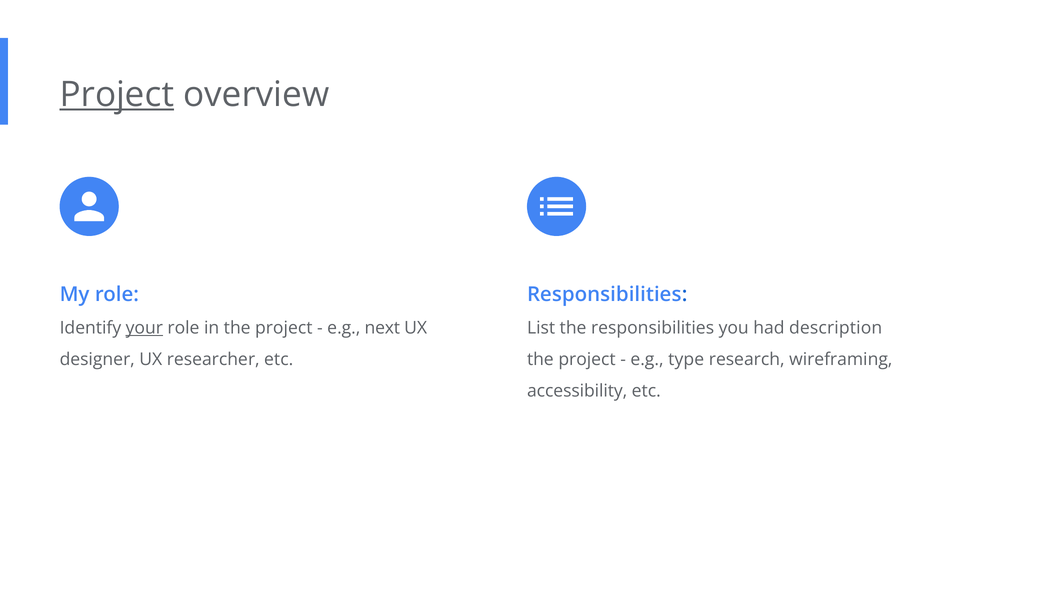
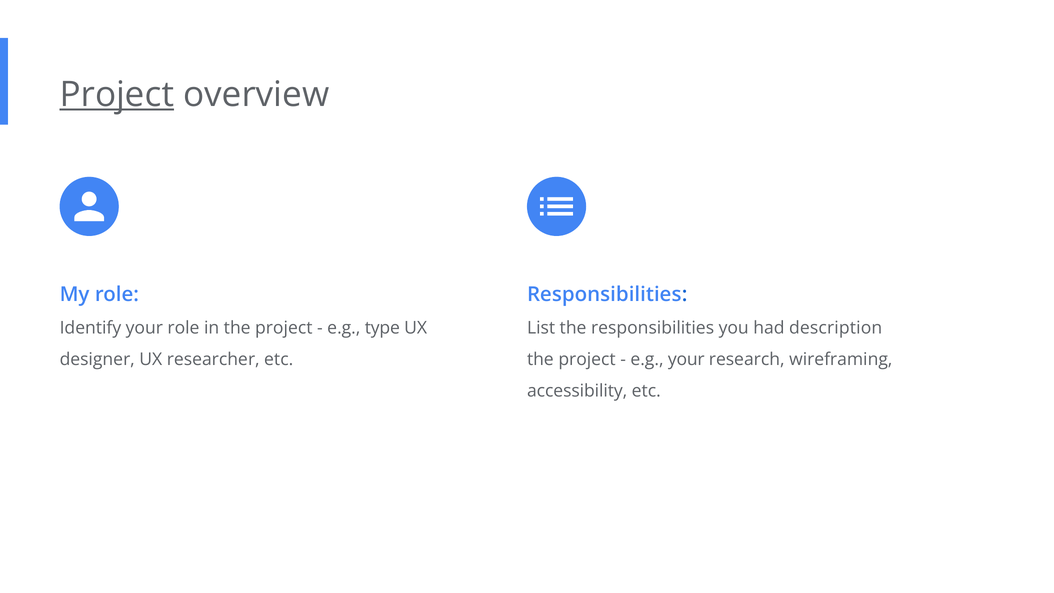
your at (144, 328) underline: present -> none
next: next -> type
e.g type: type -> your
